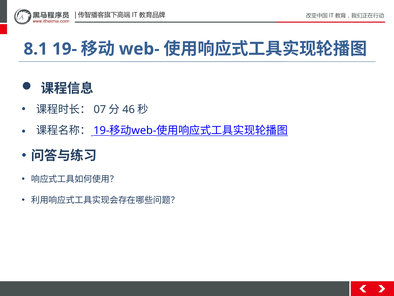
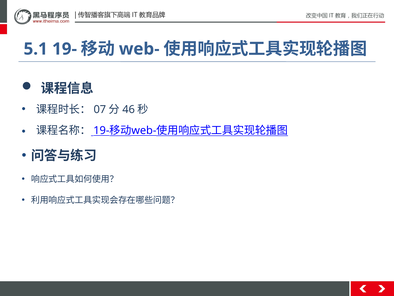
8.1: 8.1 -> 5.1
